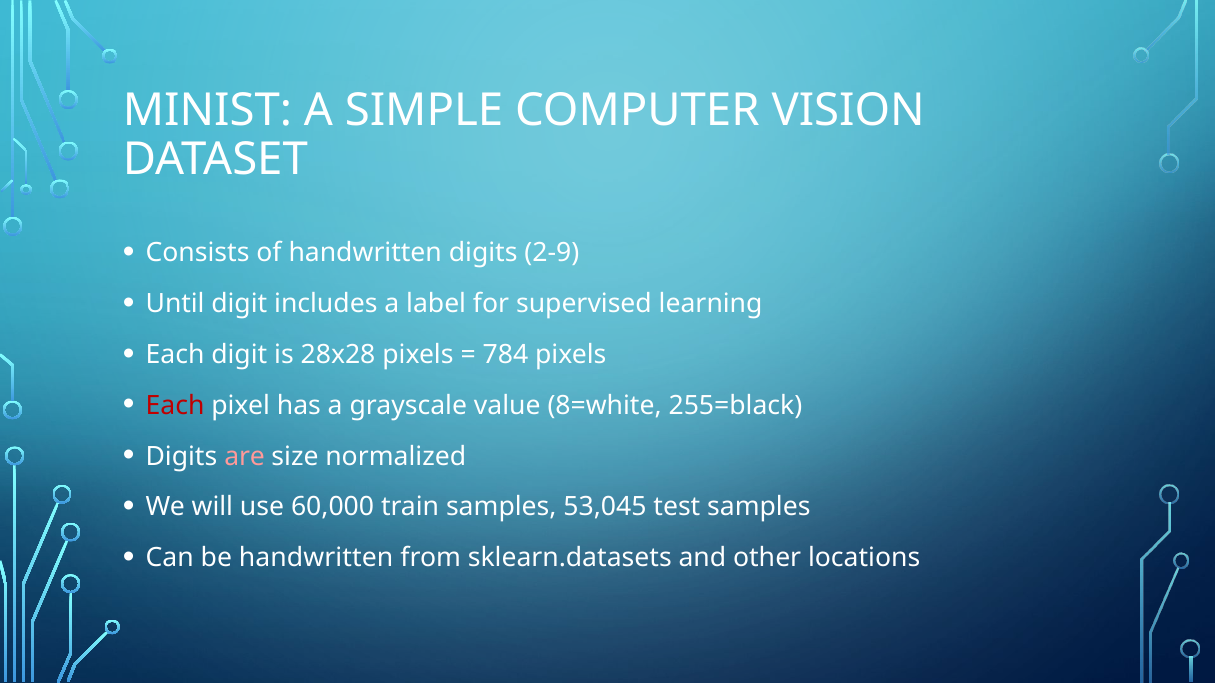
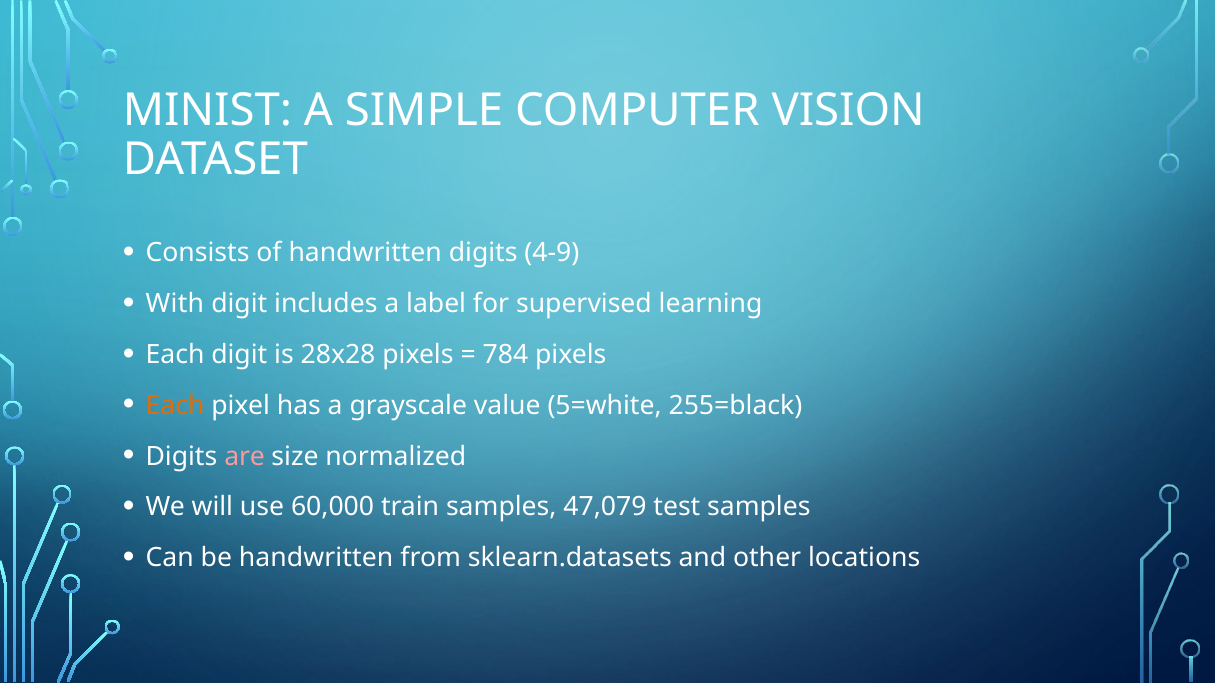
2-9: 2-9 -> 4-9
Until: Until -> With
Each at (175, 406) colour: red -> orange
8=white: 8=white -> 5=white
53,045: 53,045 -> 47,079
